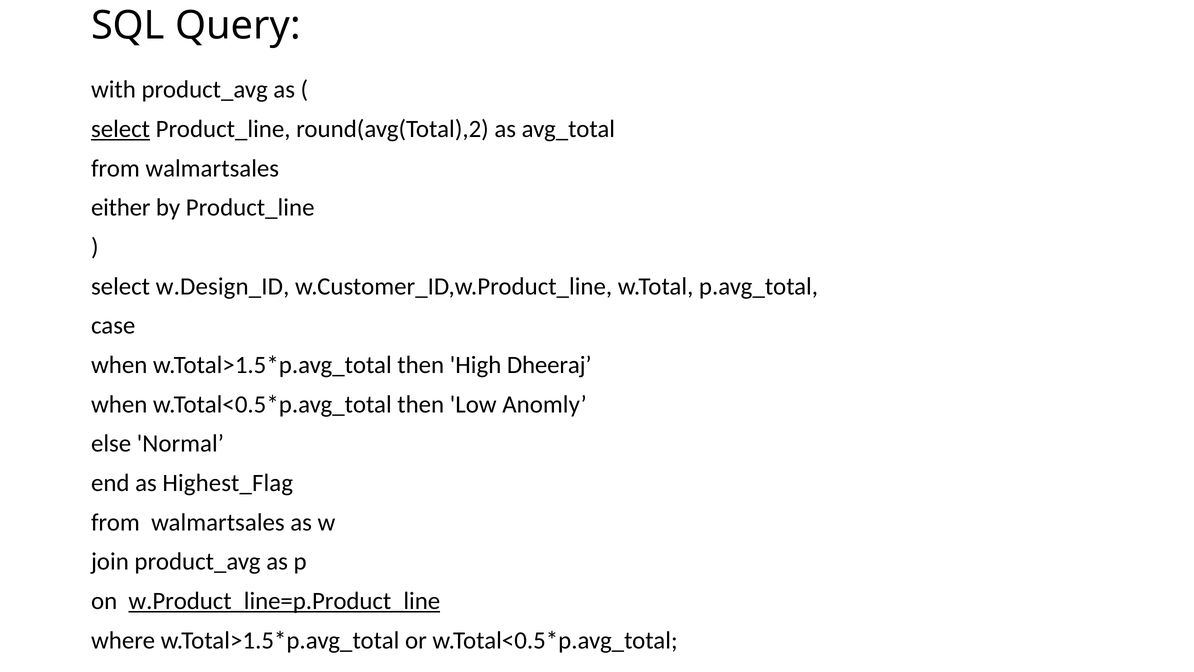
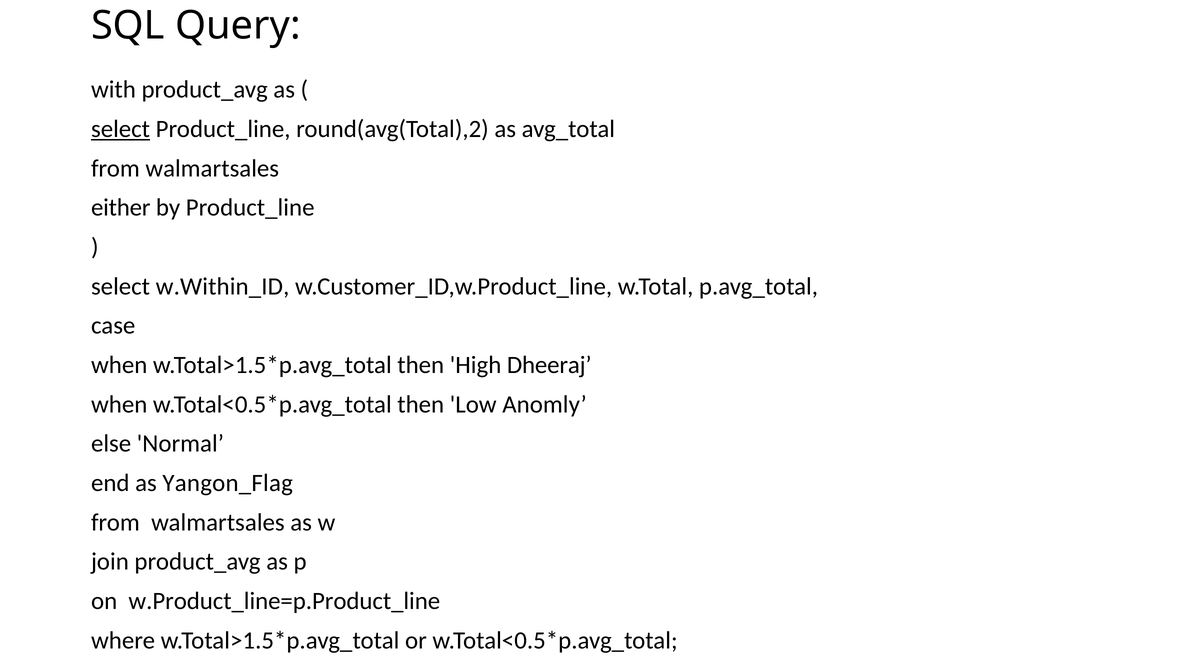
w.Design_ID: w.Design_ID -> w.Within_ID
Highest_Flag: Highest_Flag -> Yangon_Flag
w.Product_line=p.Product_line underline: present -> none
